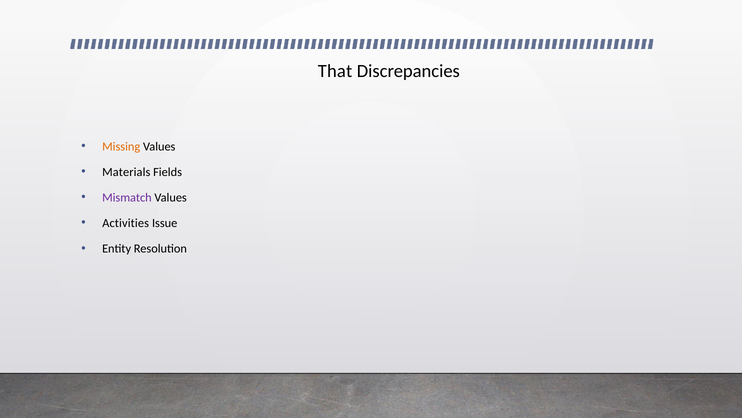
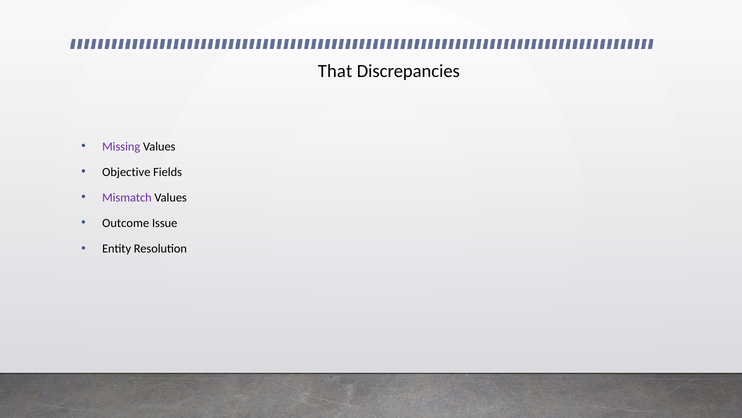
Missing colour: orange -> purple
Materials: Materials -> Objective
Activities: Activities -> Outcome
